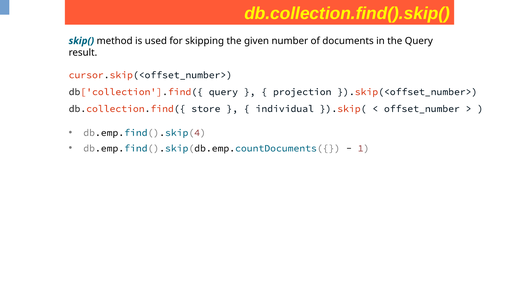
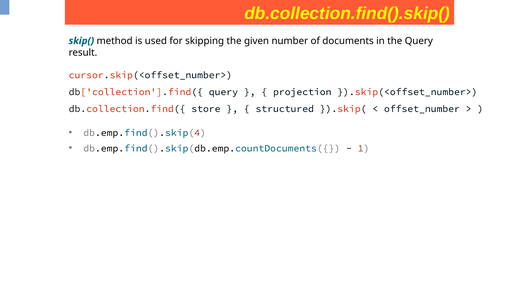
individual: individual -> structured
